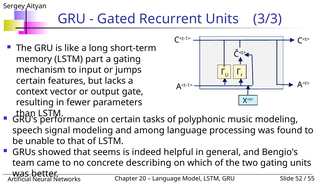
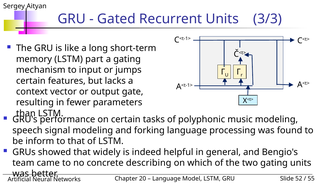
among: among -> forking
unable: unable -> inform
seems: seems -> widely
